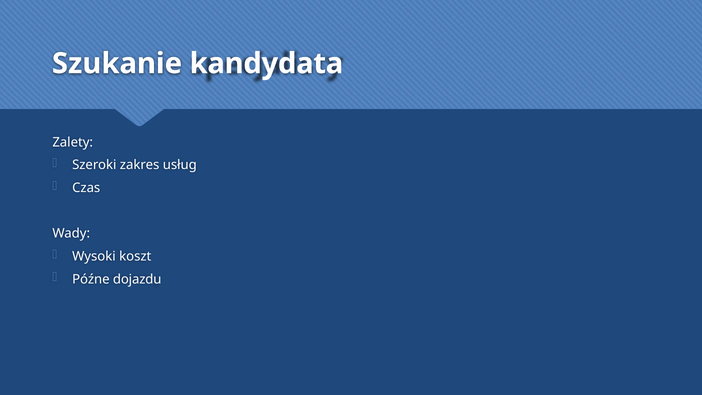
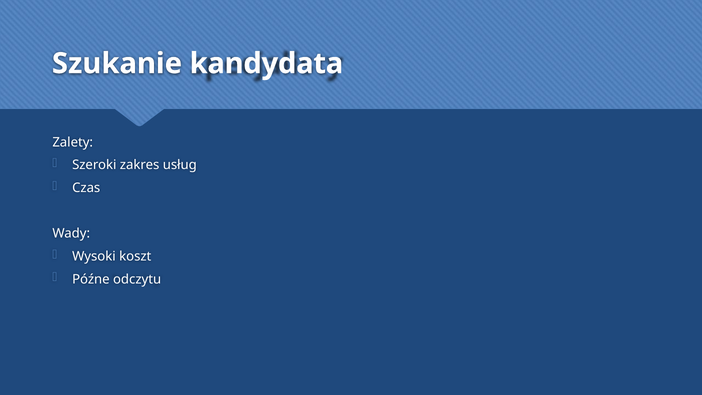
dojazdu: dojazdu -> odczytu
